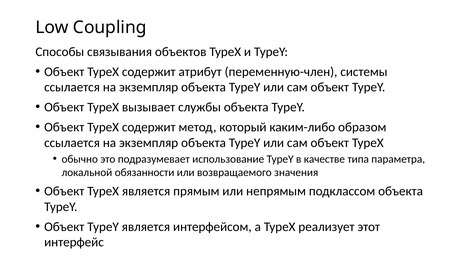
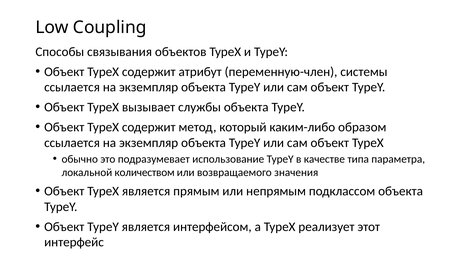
обязанности: обязанности -> количеством
